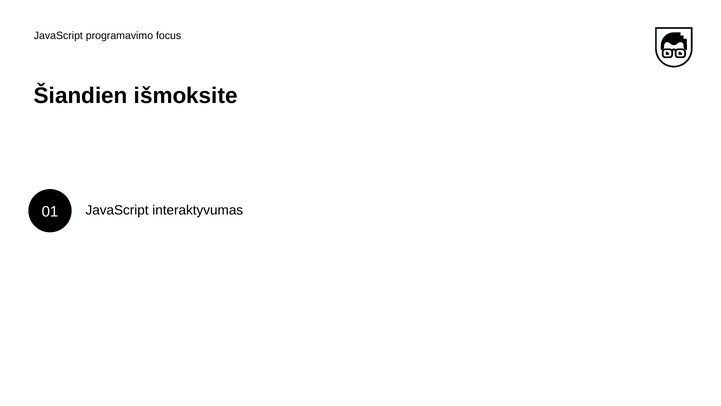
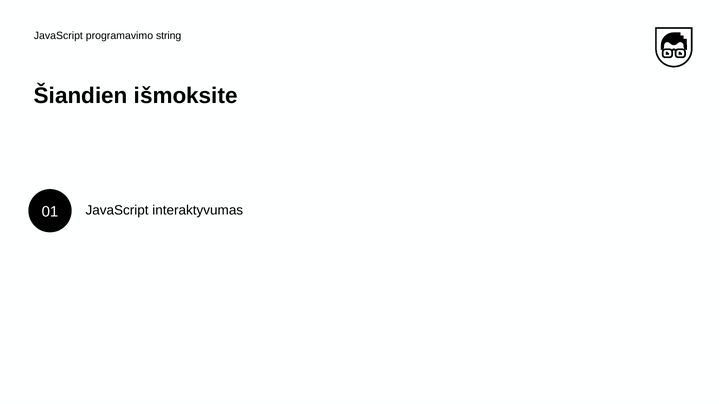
focus: focus -> string
